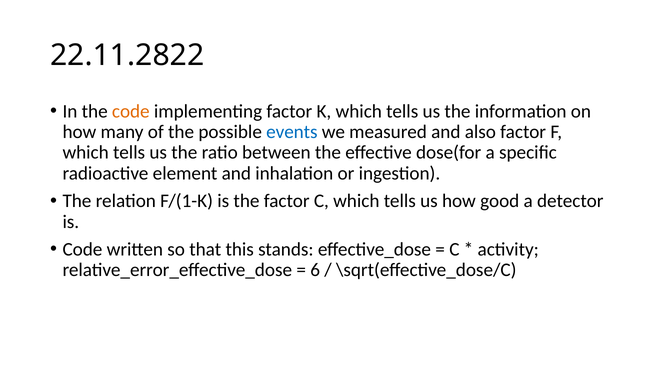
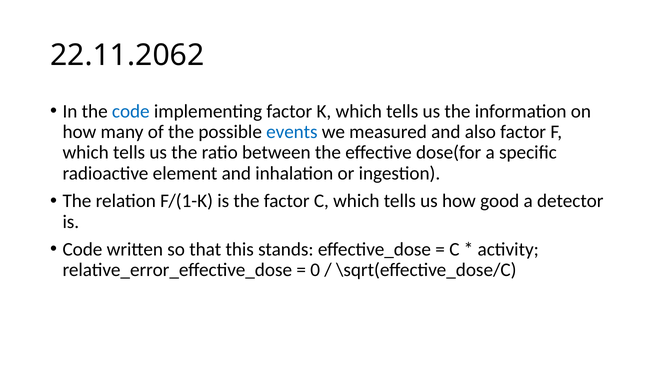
22.11.2822: 22.11.2822 -> 22.11.2062
code at (131, 111) colour: orange -> blue
6: 6 -> 0
